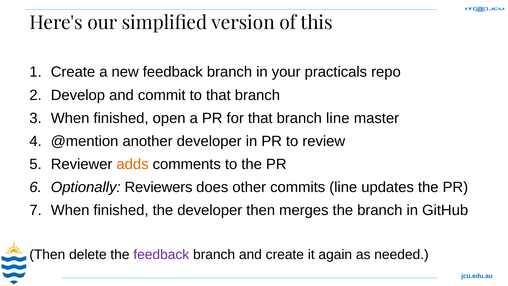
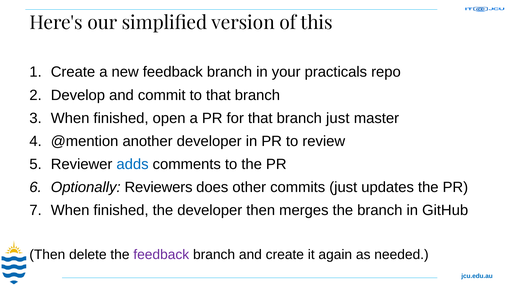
branch line: line -> just
adds colour: orange -> blue
commits line: line -> just
